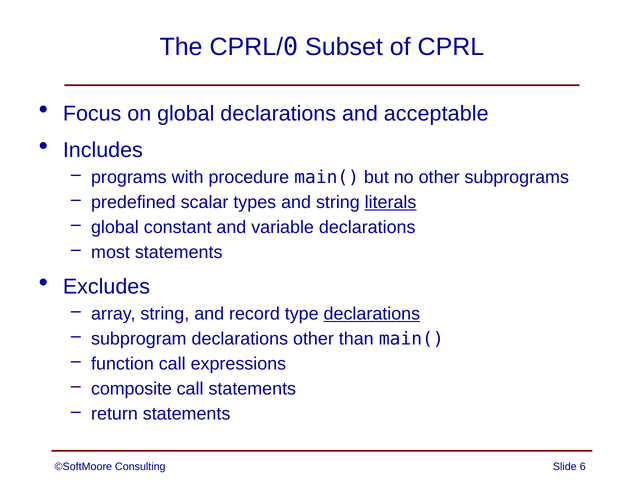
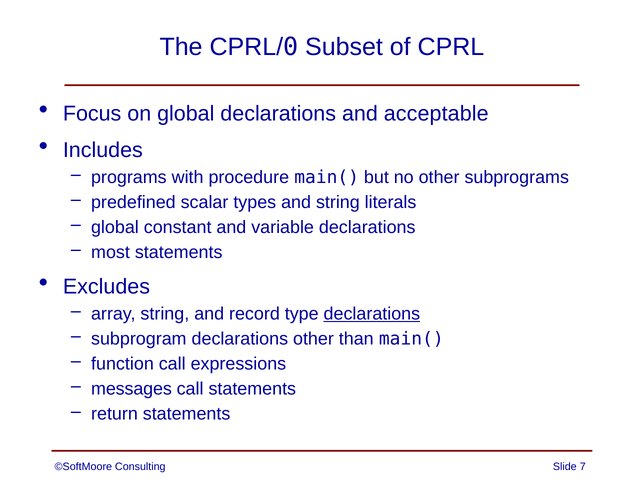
literals underline: present -> none
composite: composite -> messages
6: 6 -> 7
